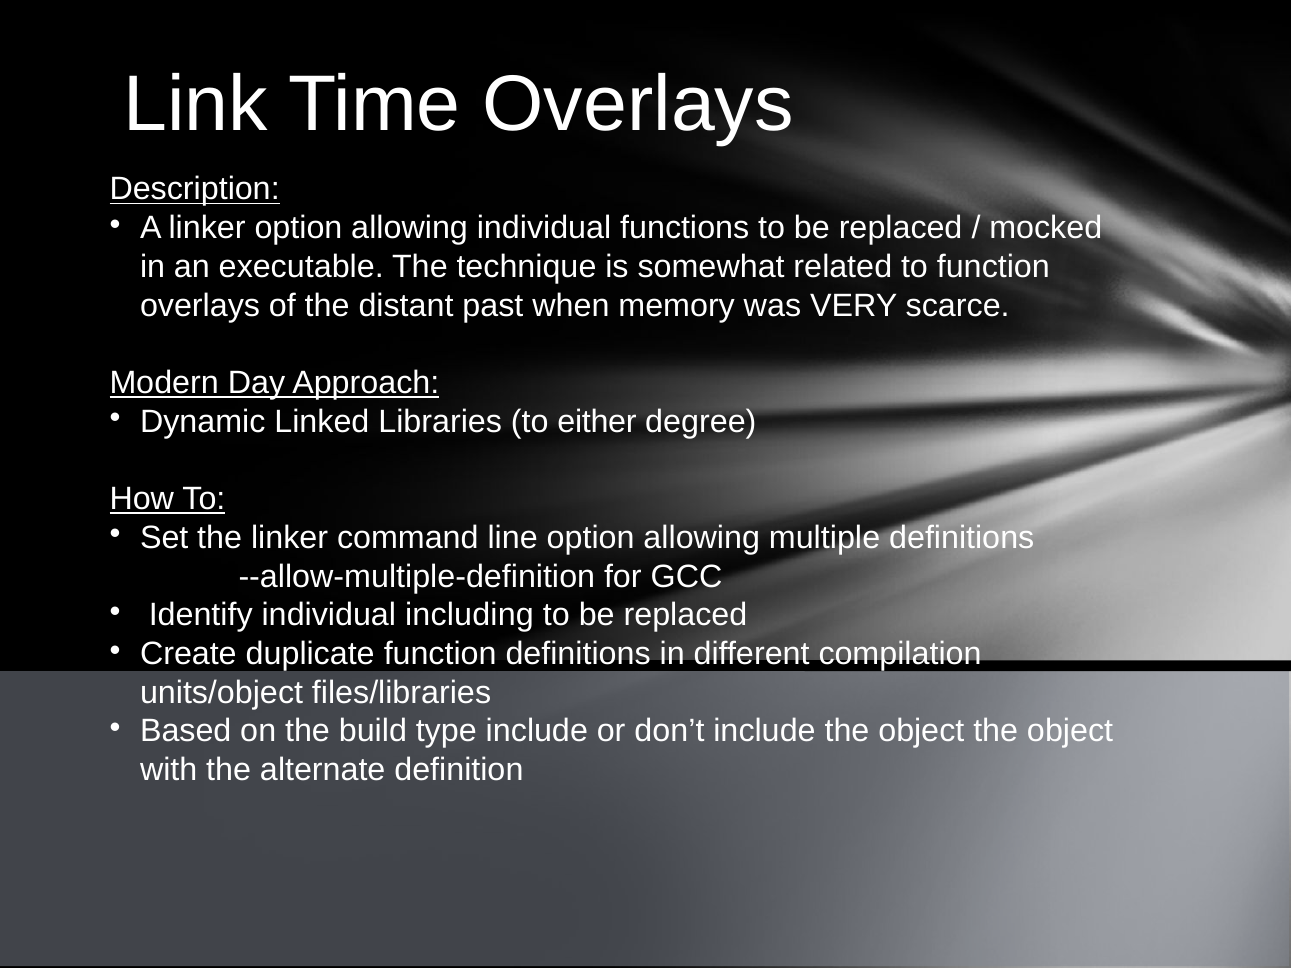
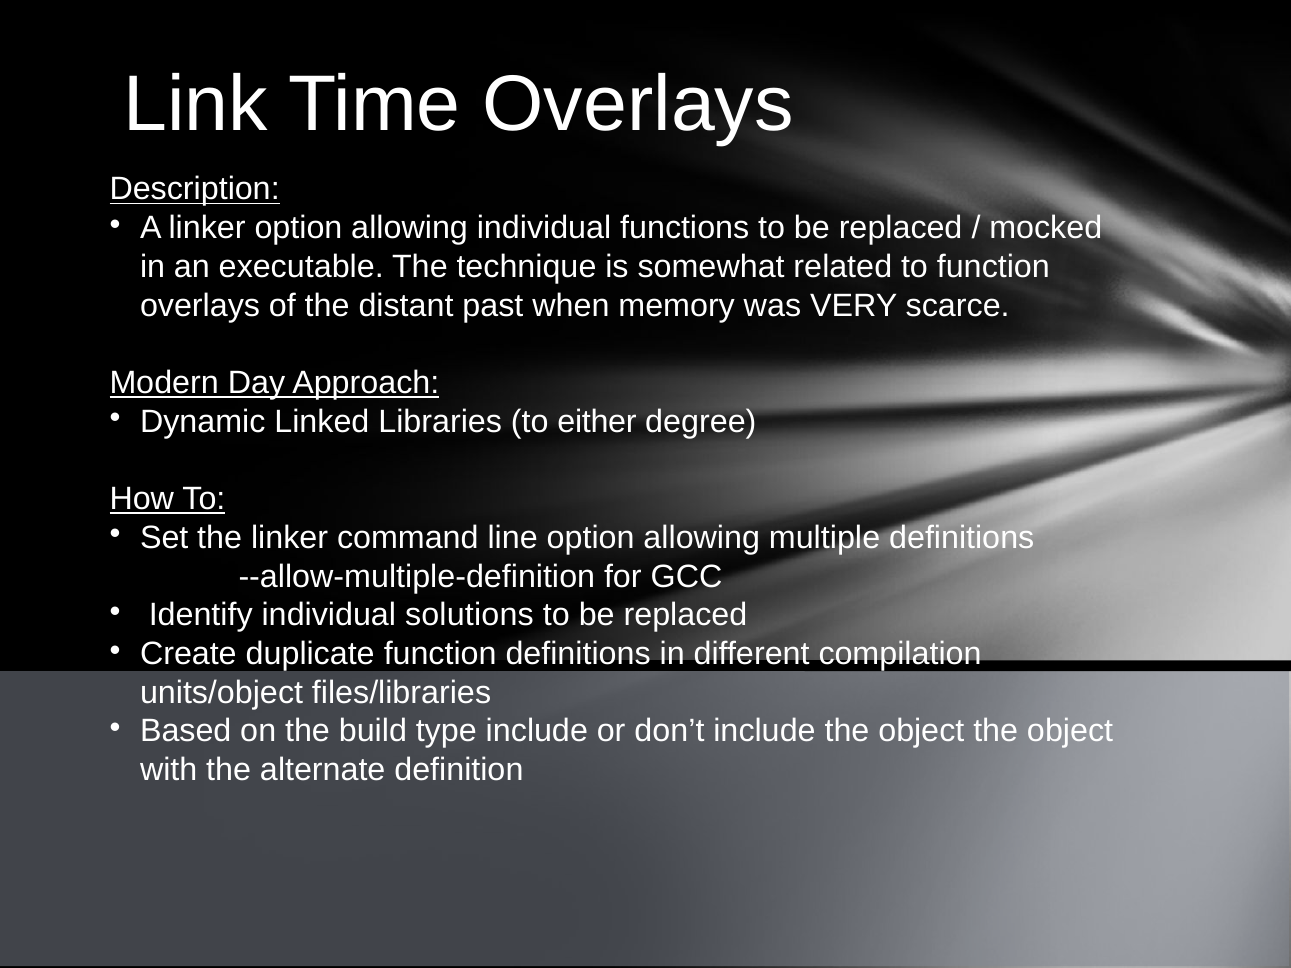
including: including -> solutions
